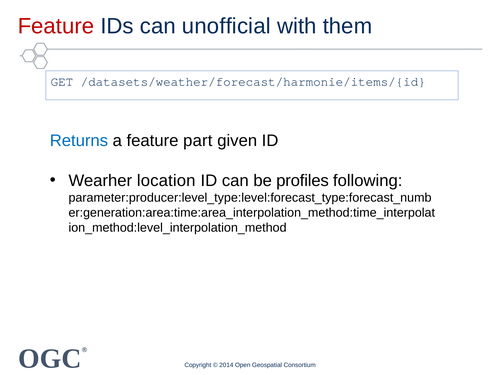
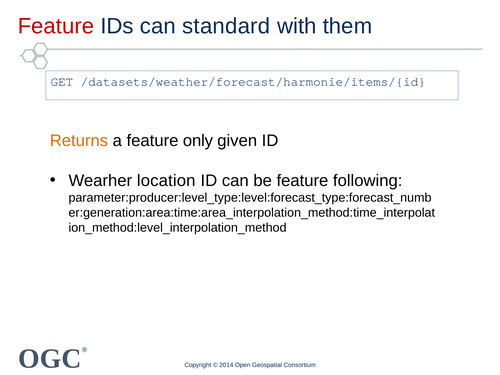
unofficial: unofficial -> standard
Returns colour: blue -> orange
part: part -> only
be profiles: profiles -> feature
